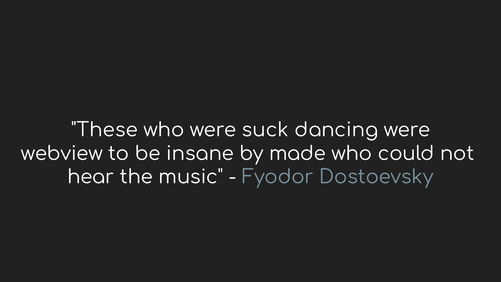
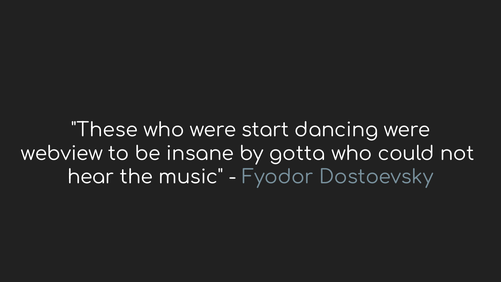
suck: suck -> start
made: made -> gotta
